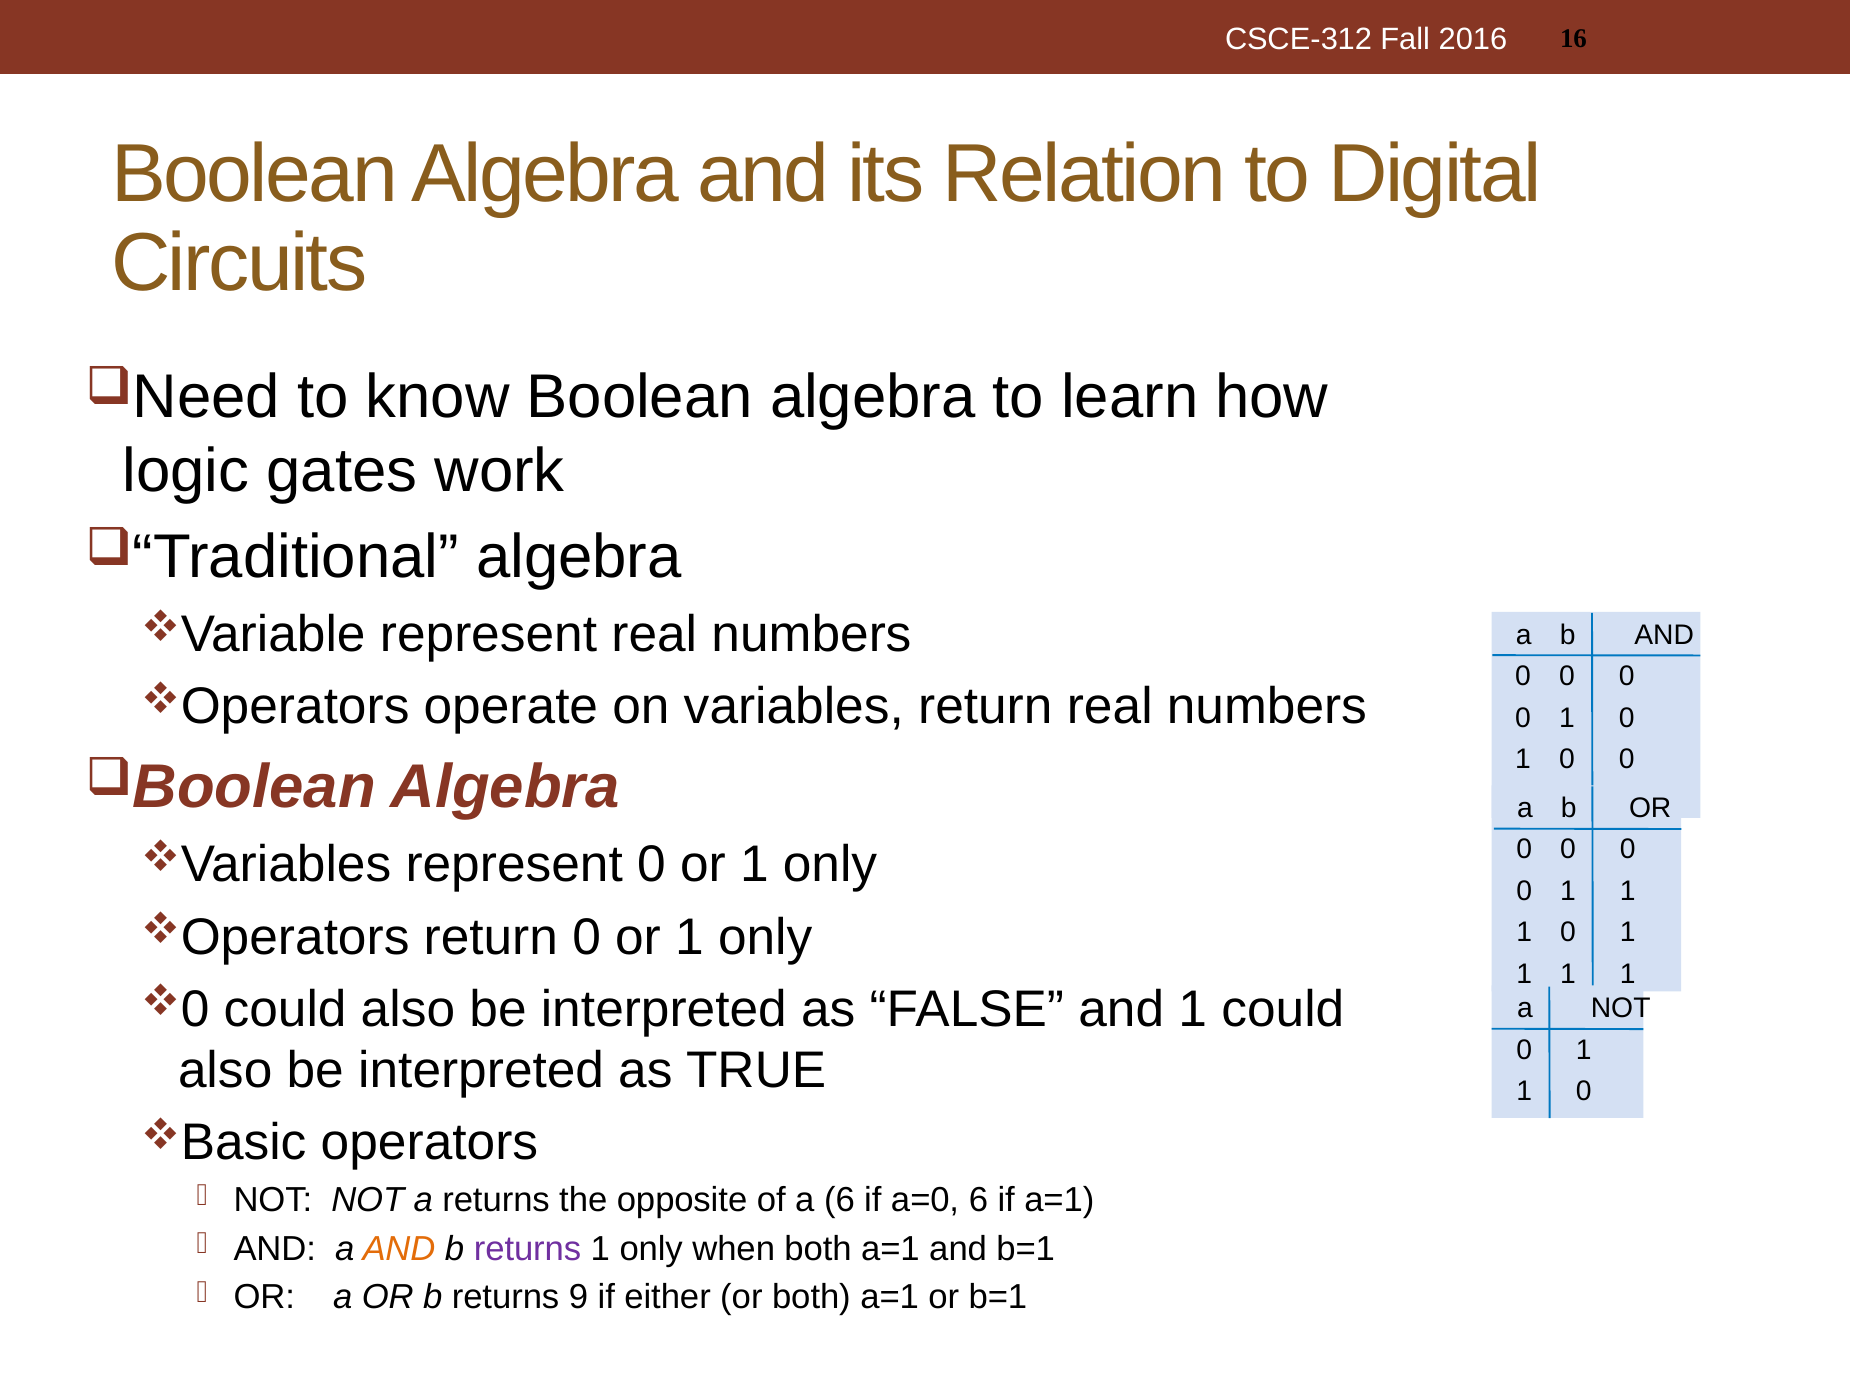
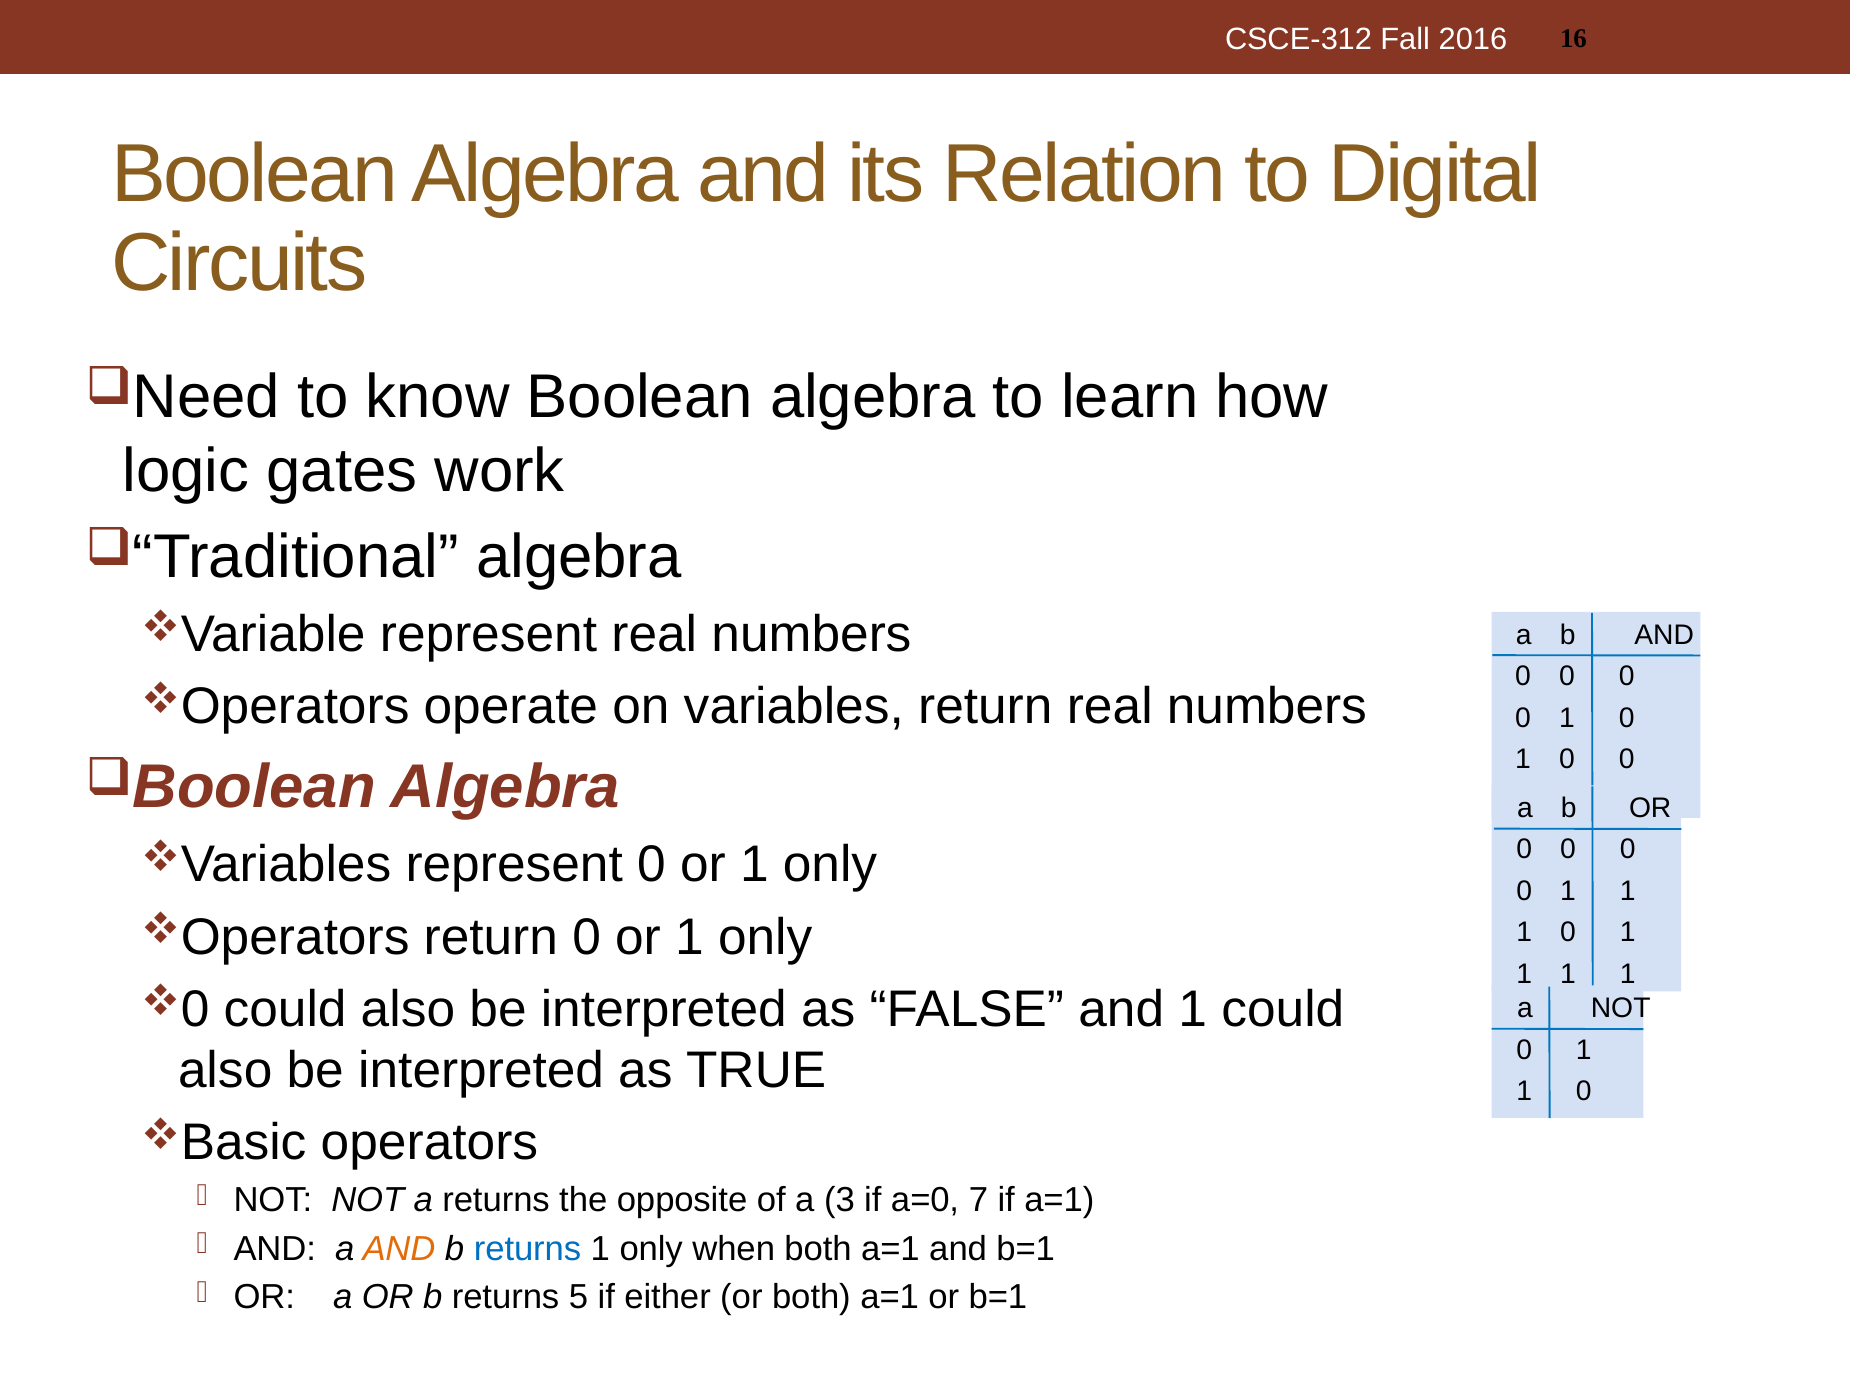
a 6: 6 -> 3
a=0 6: 6 -> 7
returns at (528, 1248) colour: purple -> blue
9: 9 -> 5
